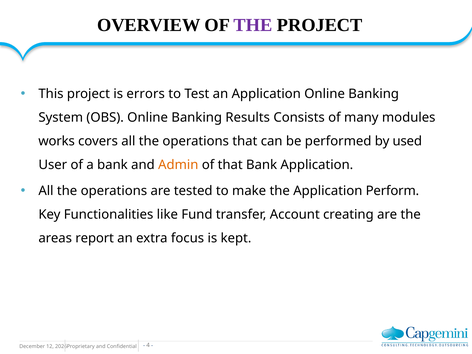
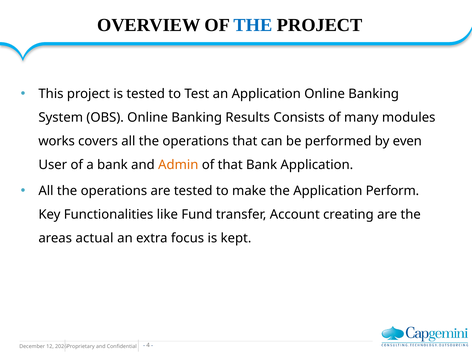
THE at (253, 25) colour: purple -> blue
is errors: errors -> tested
used: used -> even
report: report -> actual
